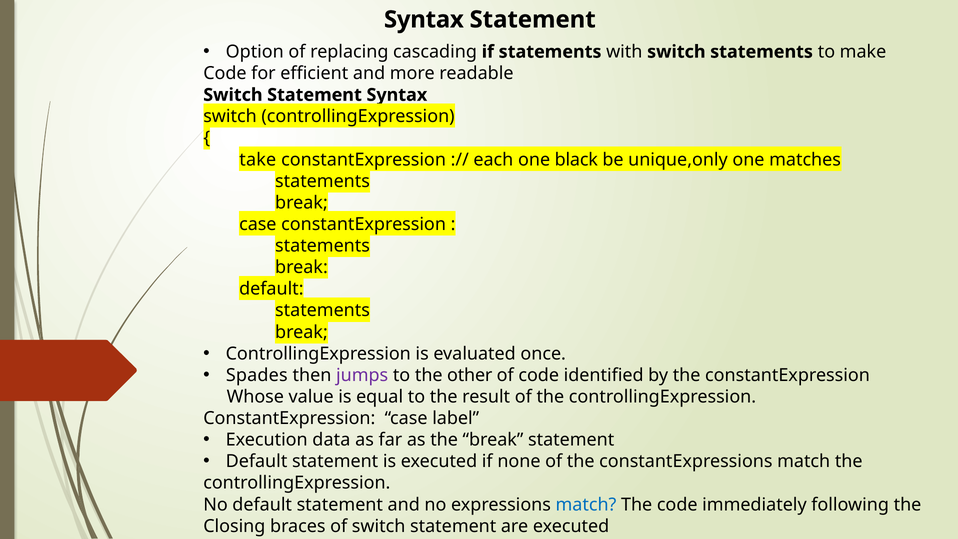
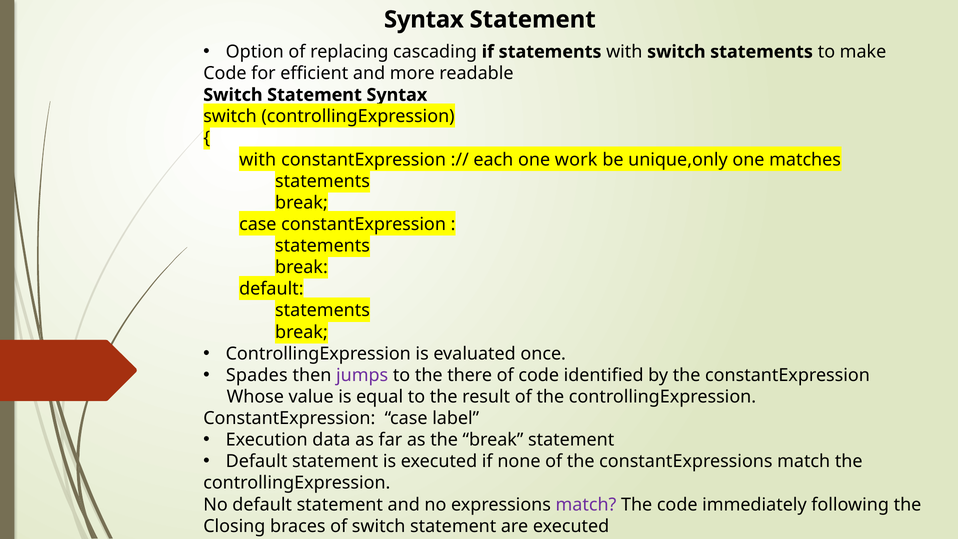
take at (258, 160): take -> with
black: black -> work
other: other -> there
match at (586, 504) colour: blue -> purple
